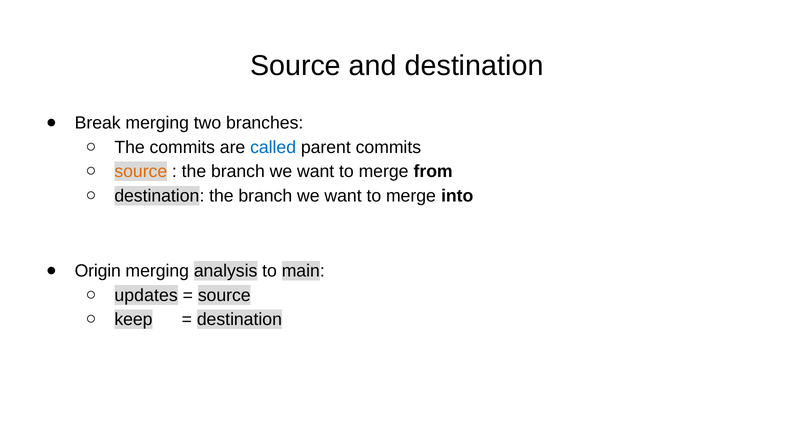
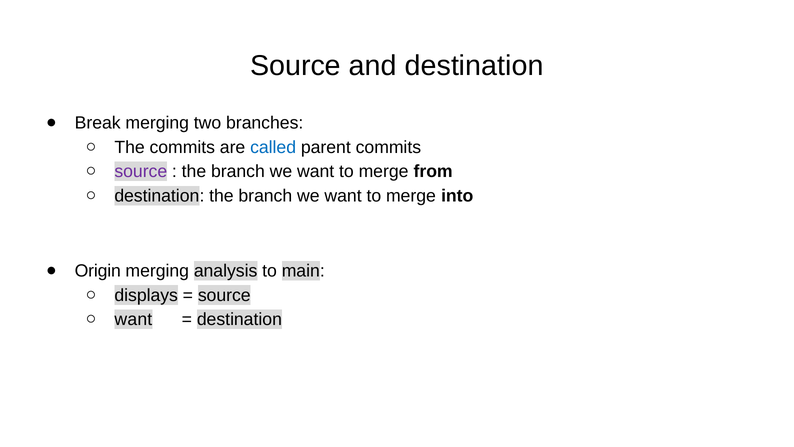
source at (141, 172) colour: orange -> purple
updates: updates -> displays
keep at (133, 319): keep -> want
